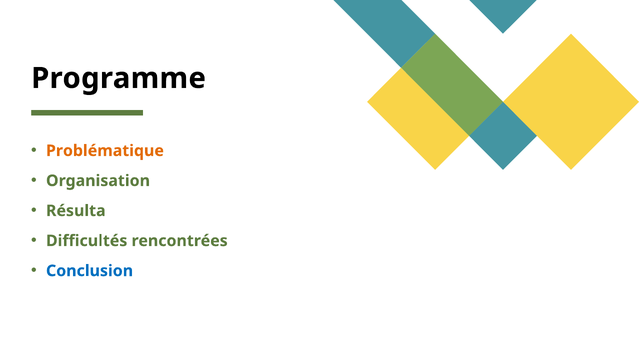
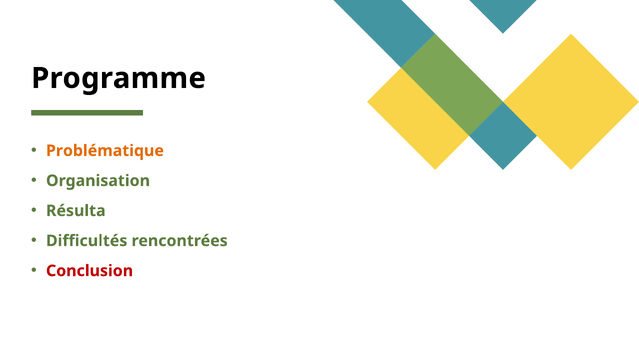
Conclusion colour: blue -> red
